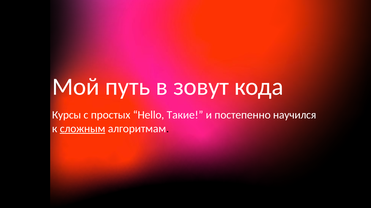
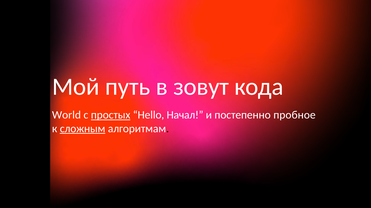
Курсы: Курсы -> World
простых underline: none -> present
Такие: Такие -> Начал
научился: научился -> пробное
